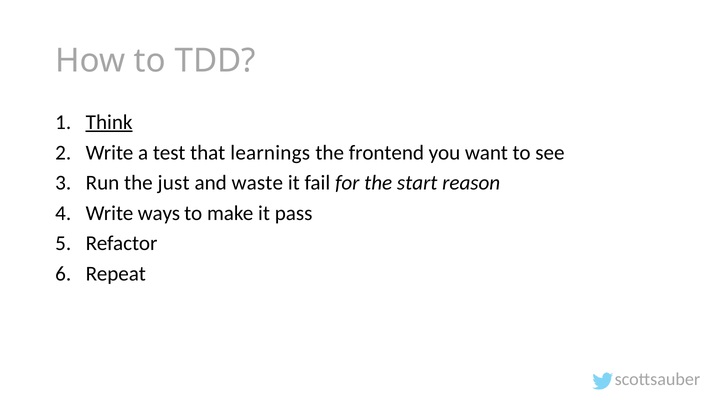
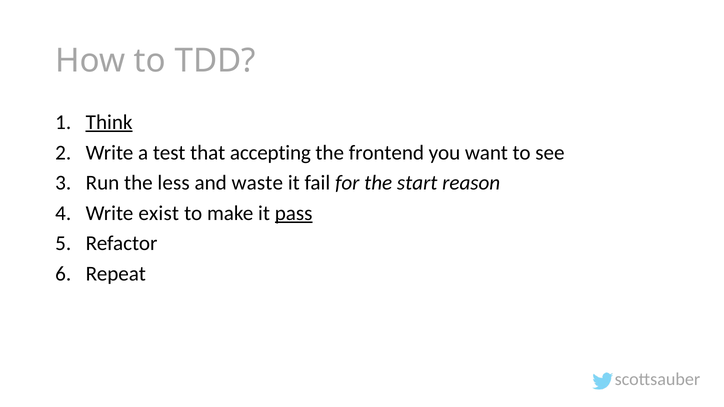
learnings: learnings -> accepting
just: just -> less
ways: ways -> exist
pass underline: none -> present
